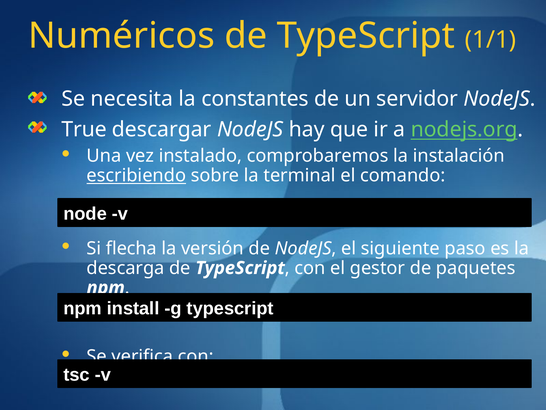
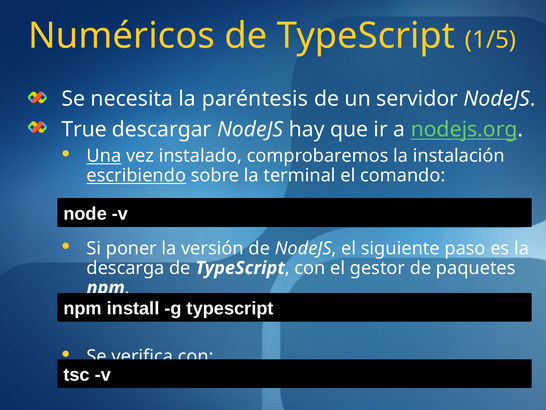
1/1: 1/1 -> 1/5
constantes: constantes -> paréntesis
Una underline: none -> present
flecha: flecha -> poner
